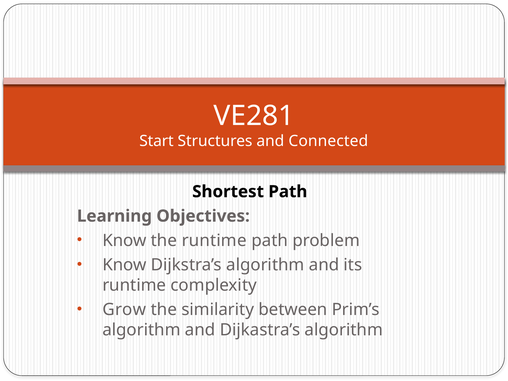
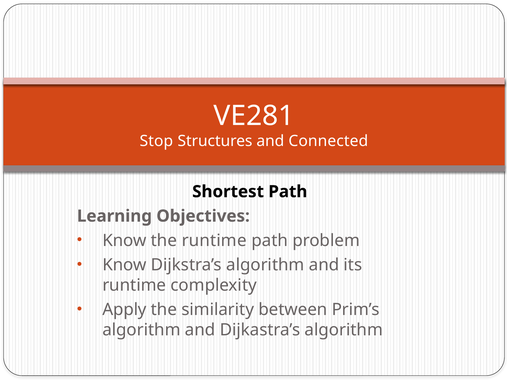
Start: Start -> Stop
Grow: Grow -> Apply
